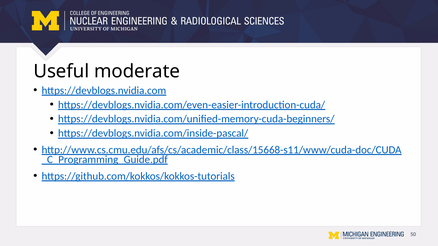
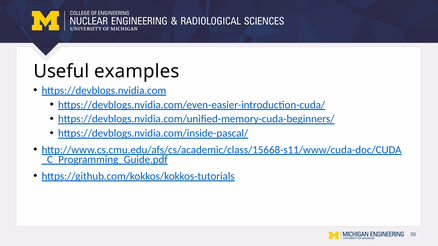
moderate: moderate -> examples
